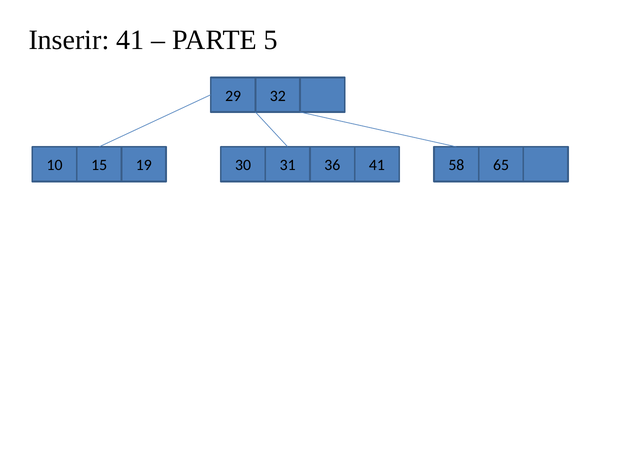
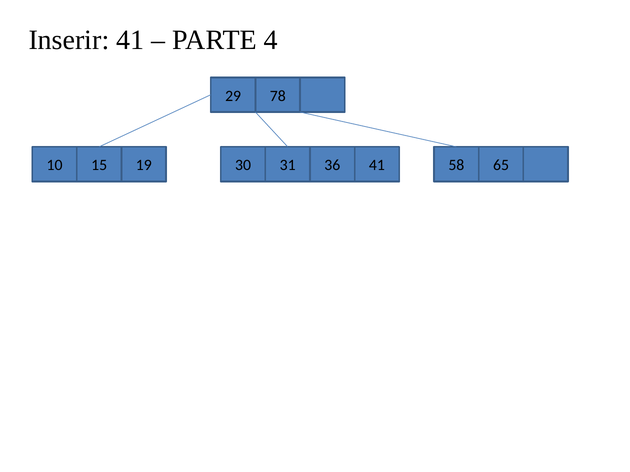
5: 5 -> 4
32: 32 -> 78
